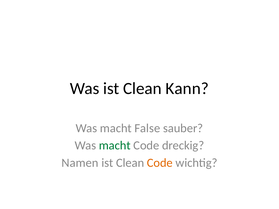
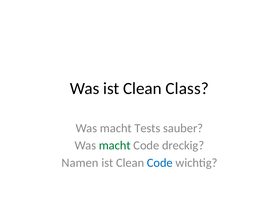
Kann: Kann -> Class
False: False -> Tests
Code at (160, 163) colour: orange -> blue
